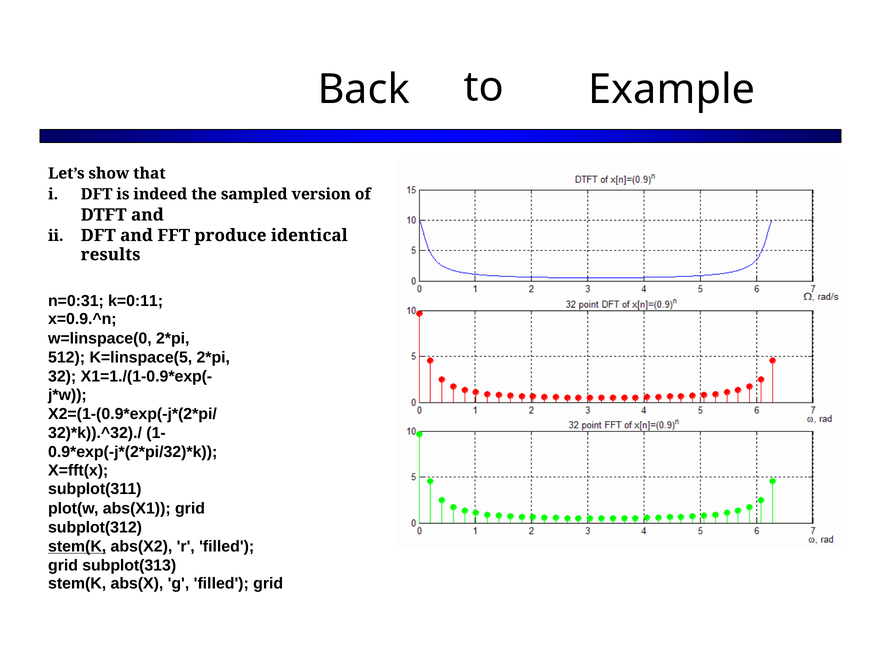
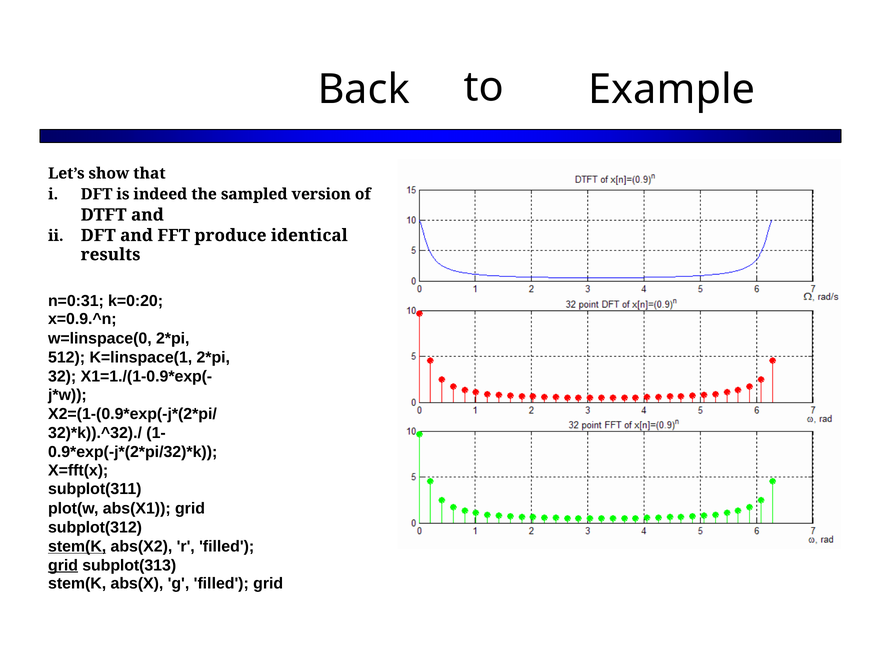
k=0:11: k=0:11 -> k=0:20
K=linspace(5: K=linspace(5 -> K=linspace(1
grid at (63, 565) underline: none -> present
